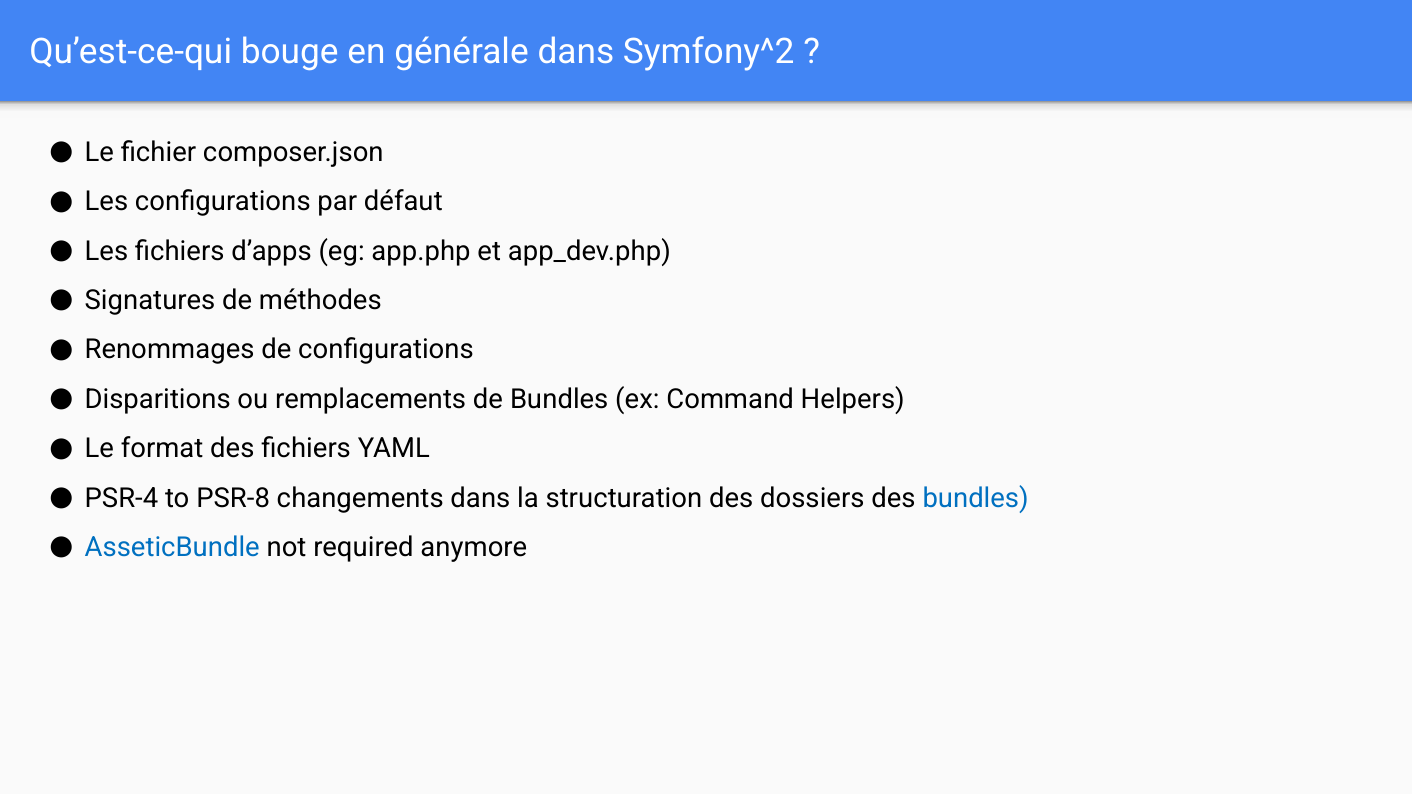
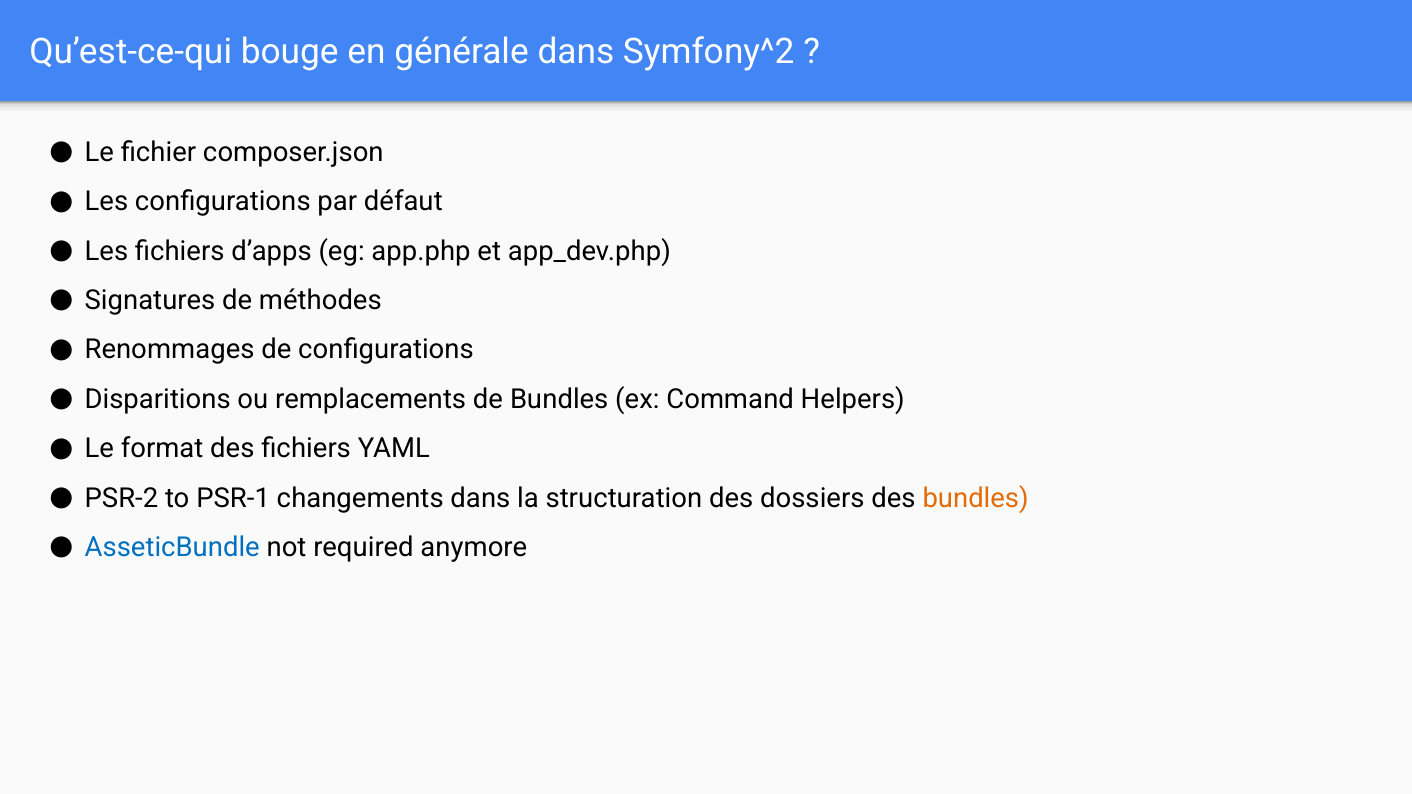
PSR-4: PSR-4 -> PSR-2
PSR-8: PSR-8 -> PSR-1
bundles at (976, 498) colour: blue -> orange
